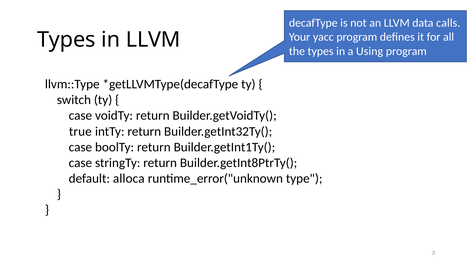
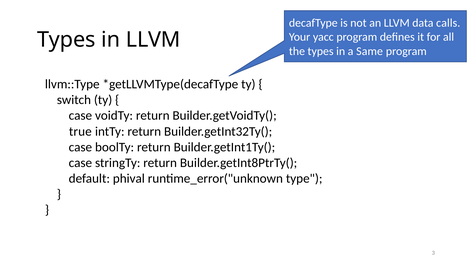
Using: Using -> Same
alloca: alloca -> phival
